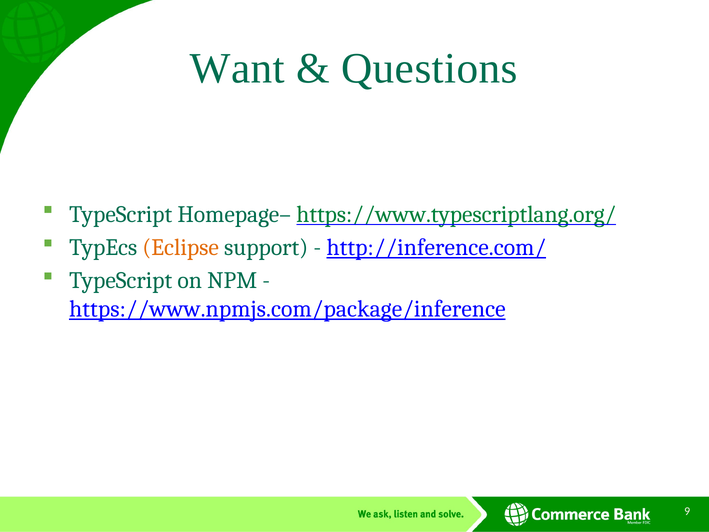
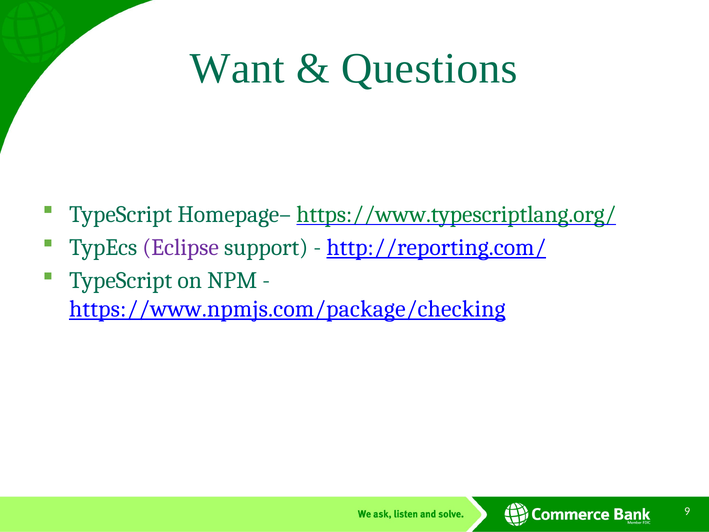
Eclipse colour: orange -> purple
http://inference.com/: http://inference.com/ -> http://reporting.com/
https://www.npmjs.com/package/inference: https://www.npmjs.com/package/inference -> https://www.npmjs.com/package/checking
